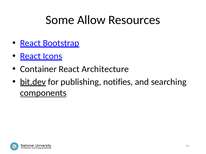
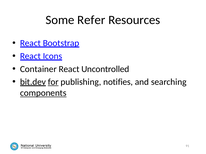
Allow: Allow -> Refer
Architecture: Architecture -> Uncontrolled
for underline: none -> present
